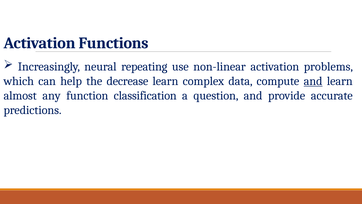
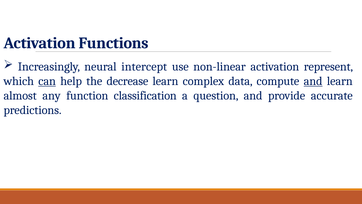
repeating: repeating -> intercept
problems: problems -> represent
can underline: none -> present
